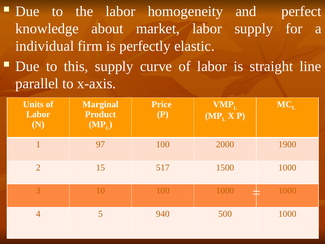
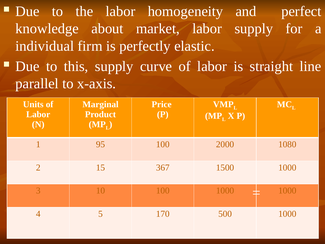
97: 97 -> 95
1900: 1900 -> 1080
517: 517 -> 367
940: 940 -> 170
